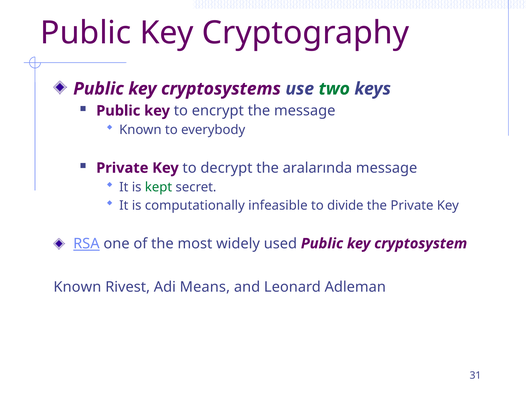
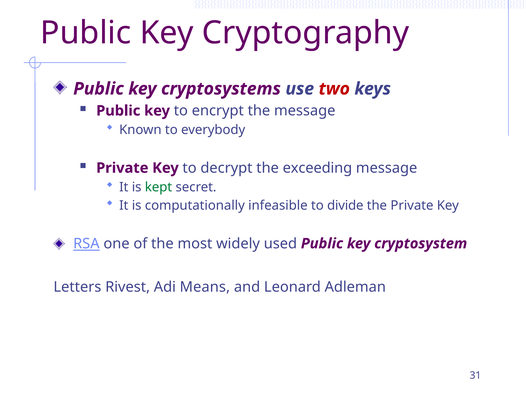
two colour: green -> red
aralarında: aralarında -> exceeding
Known at (77, 287): Known -> Letters
